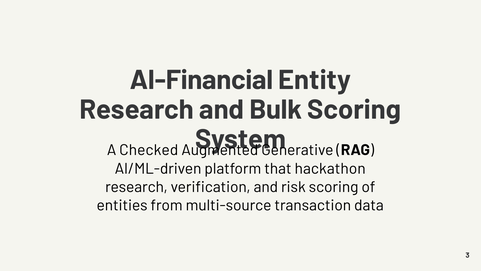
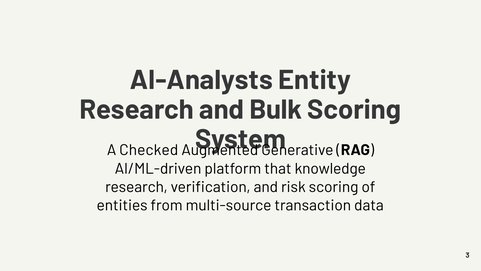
AI-Financial: AI-Financial -> AI-Analysts
hackathon: hackathon -> knowledge
